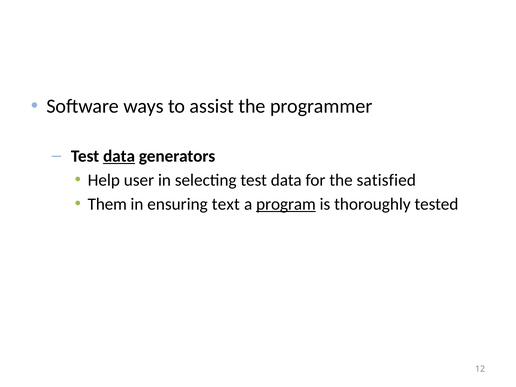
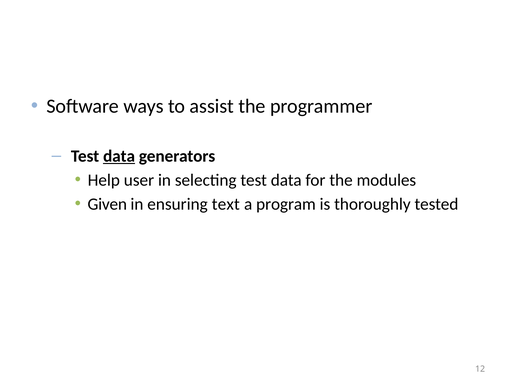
satisfied: satisfied -> modules
Them: Them -> Given
program underline: present -> none
